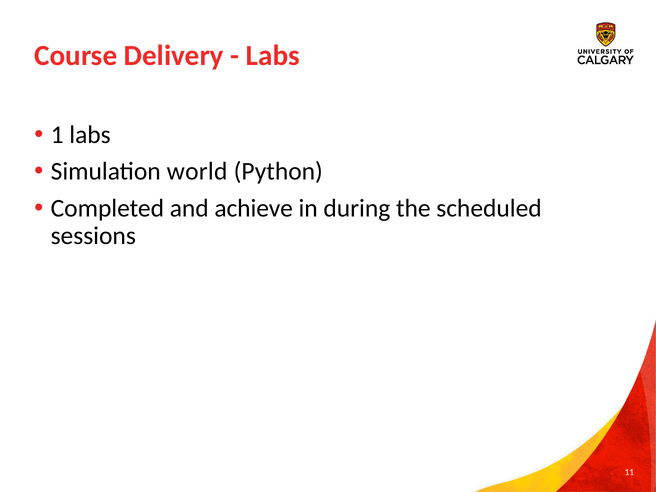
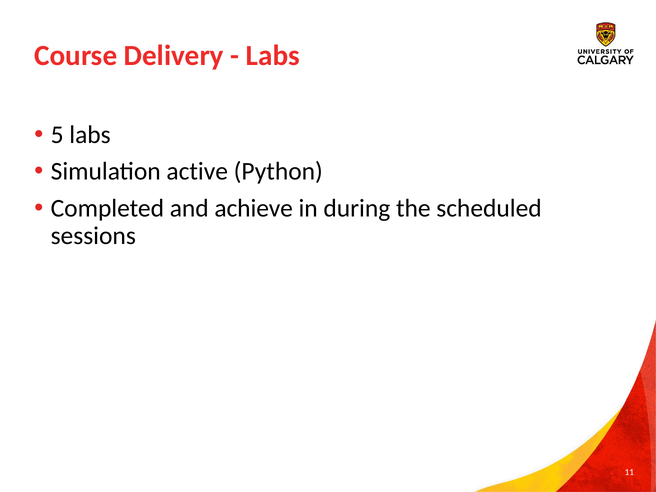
1: 1 -> 5
world: world -> active
